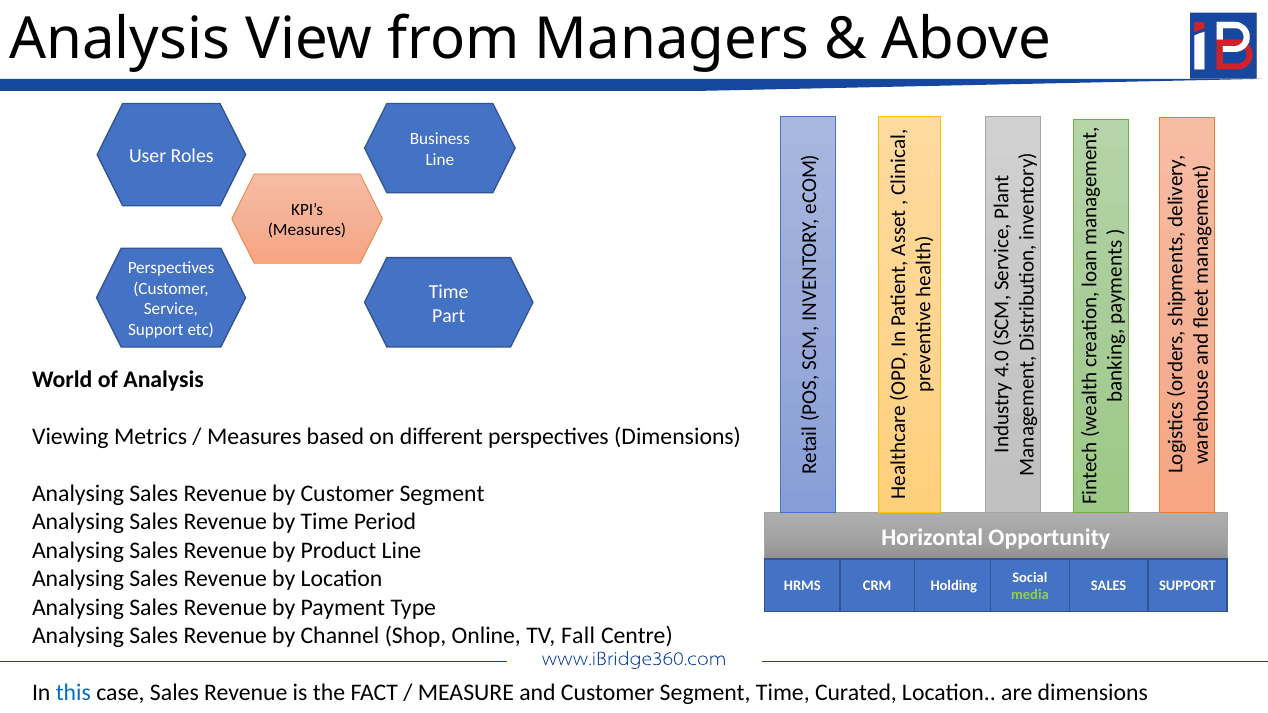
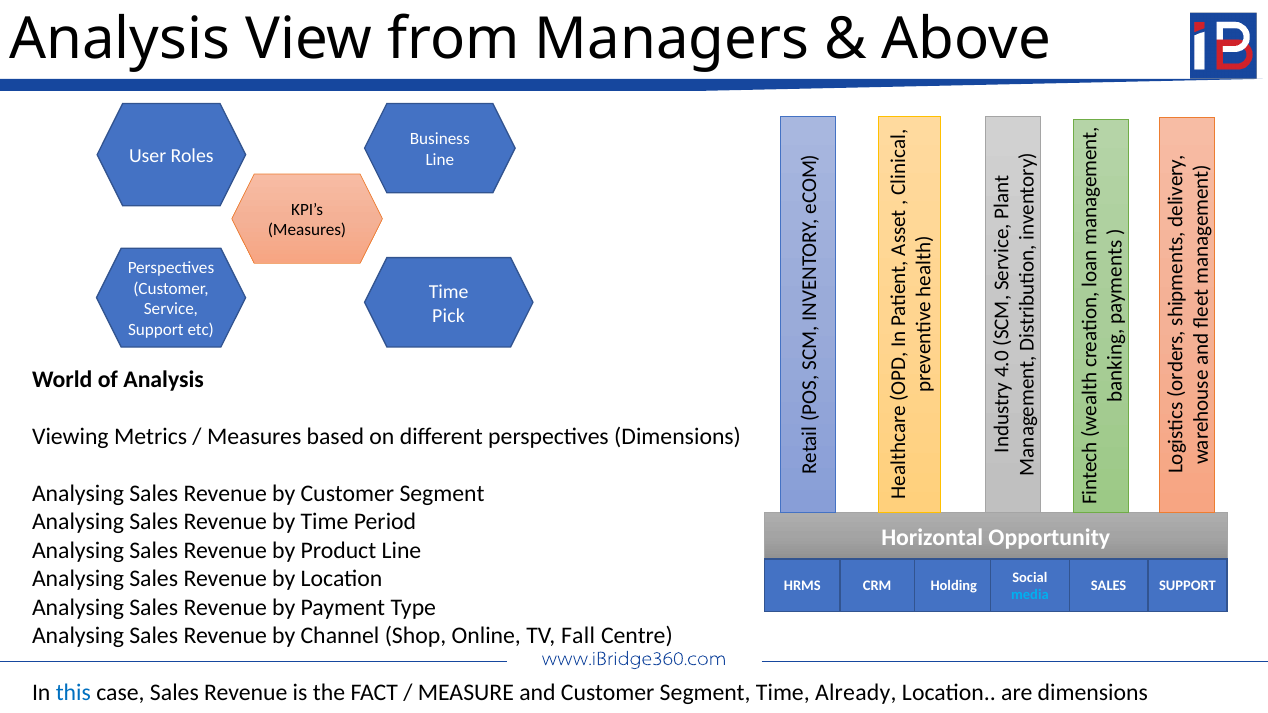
Part: Part -> Pick
media colour: light green -> light blue
Curated: Curated -> Already
